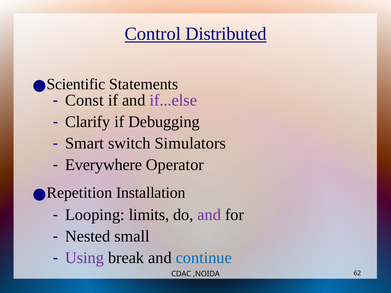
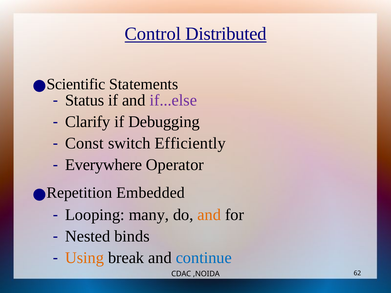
Const: Const -> Status
Smart: Smart -> Const
Simulators: Simulators -> Efficiently
Installation: Installation -> Embedded
limits: limits -> many
and at (209, 215) colour: purple -> orange
small: small -> binds
Using colour: purple -> orange
